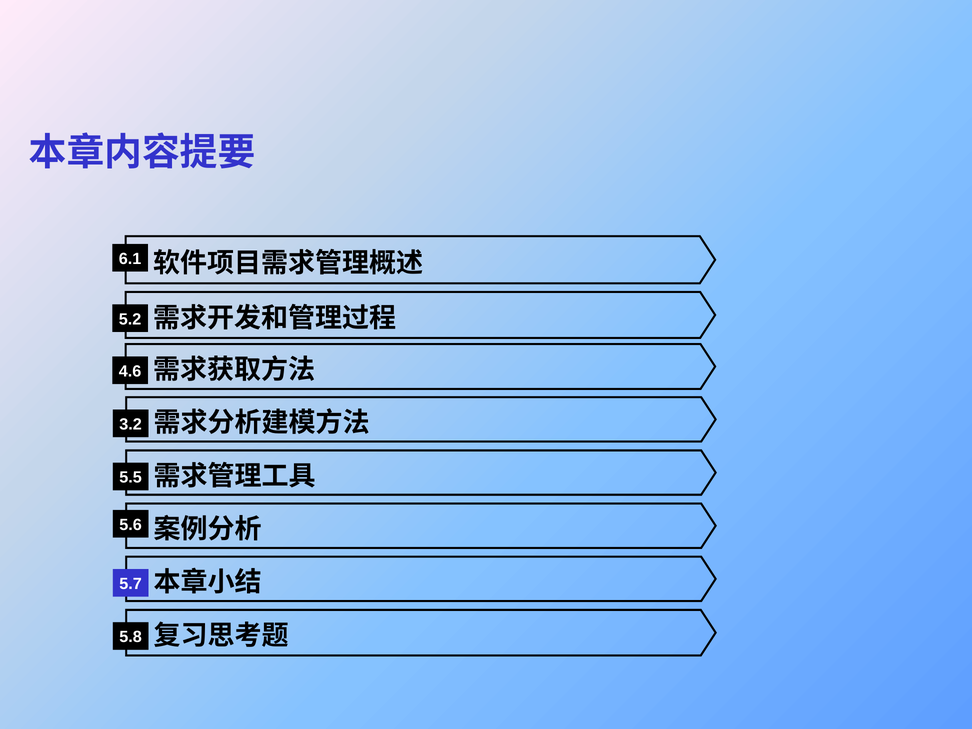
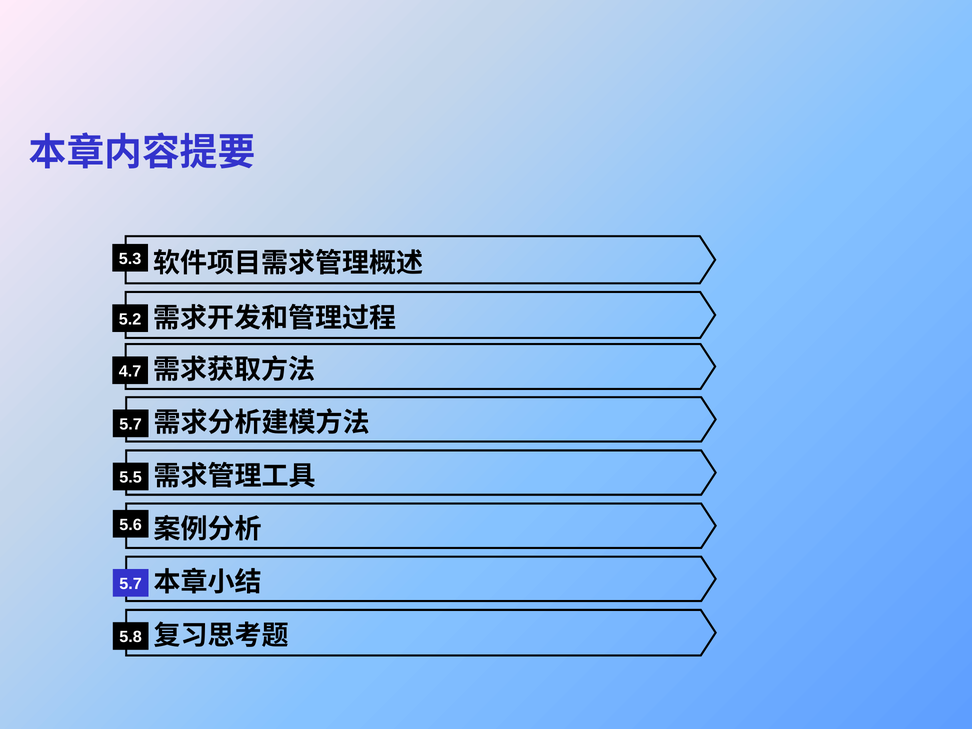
6.1: 6.1 -> 5.3
4.6: 4.6 -> 4.7
3.2 at (131, 424): 3.2 -> 5.7
